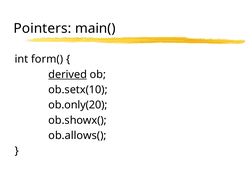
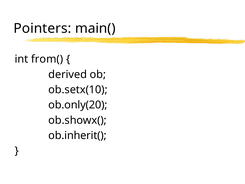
form(: form( -> from(
derived underline: present -> none
ob.allows(: ob.allows( -> ob.inherit(
